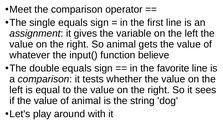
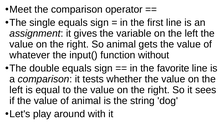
believe: believe -> without
